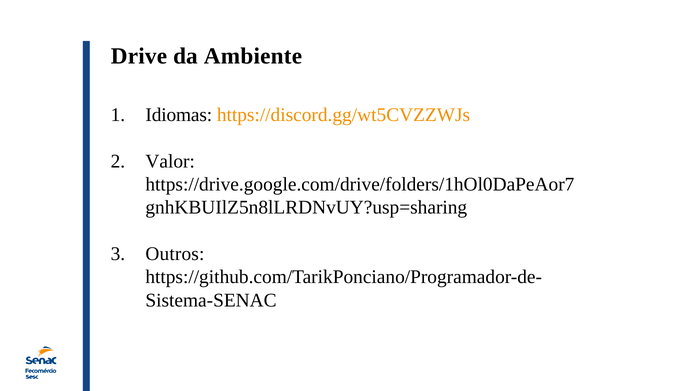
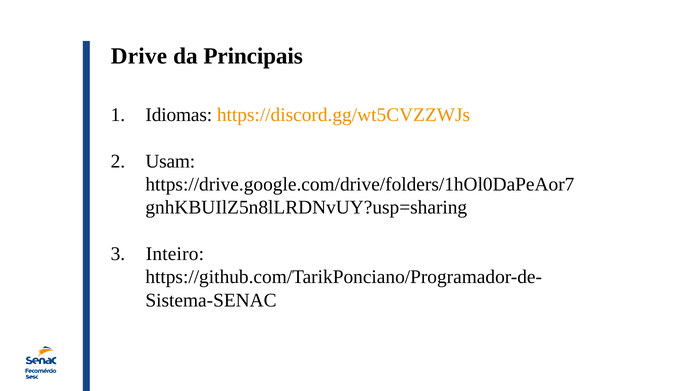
Ambiente: Ambiente -> Principais
Valor: Valor -> Usam
Outros: Outros -> Inteiro
